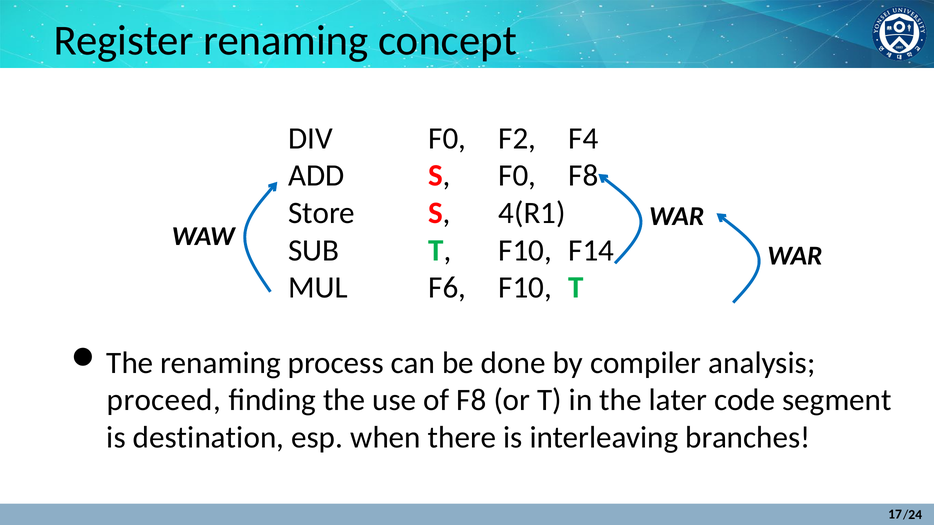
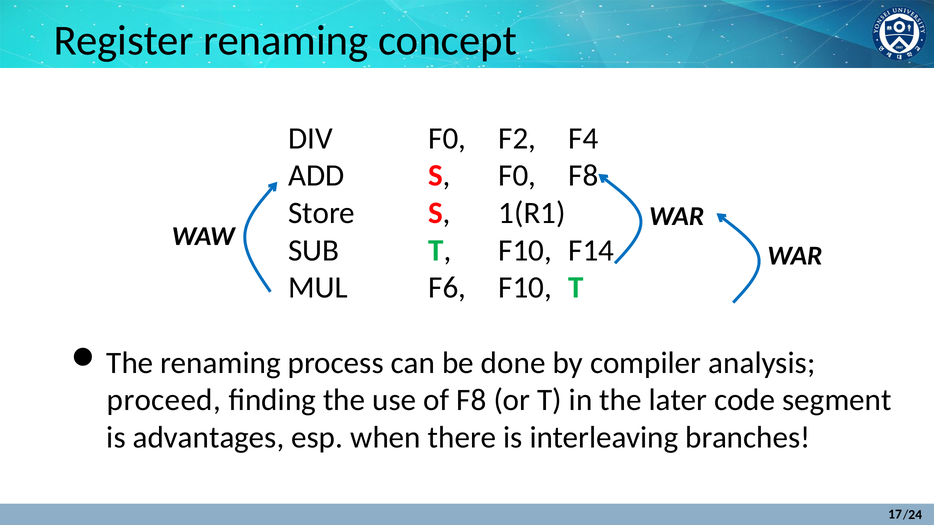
4(R1: 4(R1 -> 1(R1
destination: destination -> advantages
